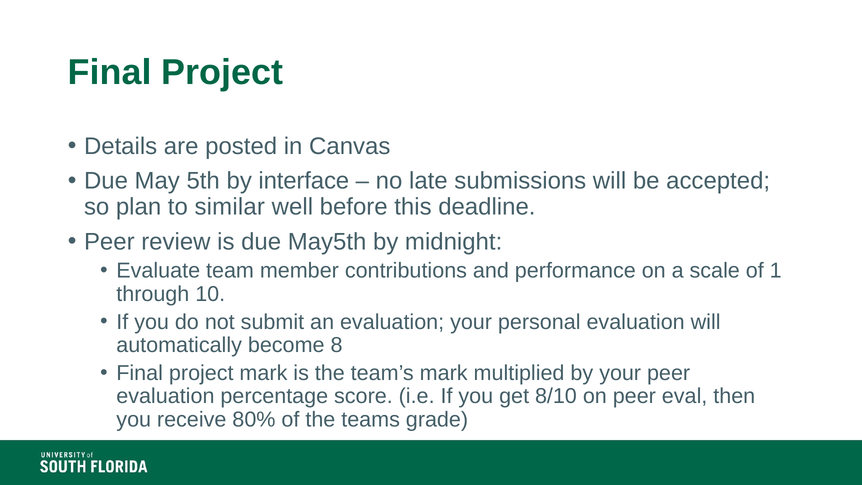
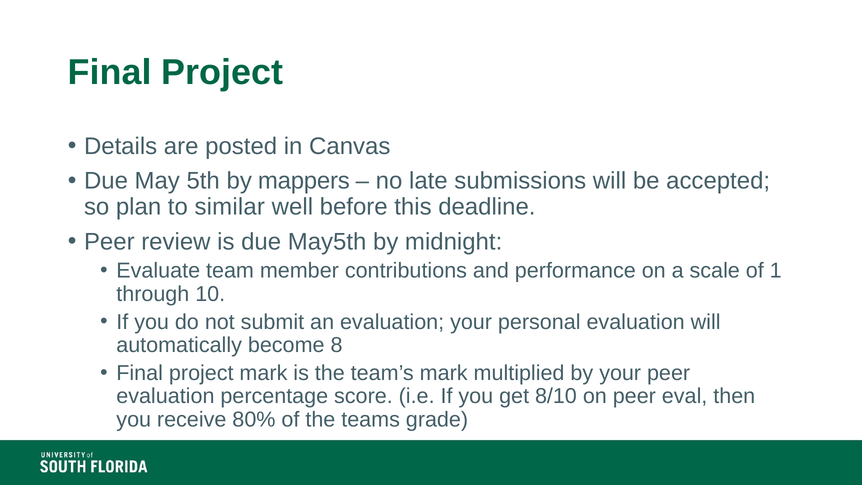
interface: interface -> mappers
